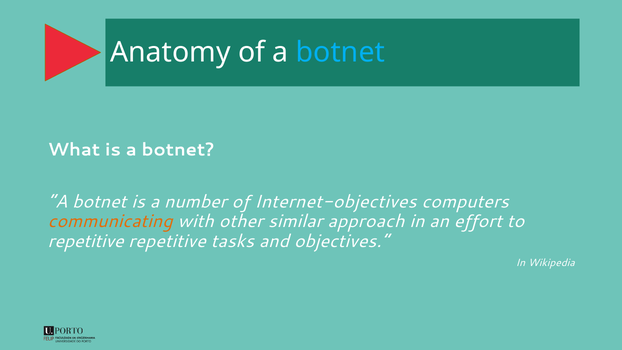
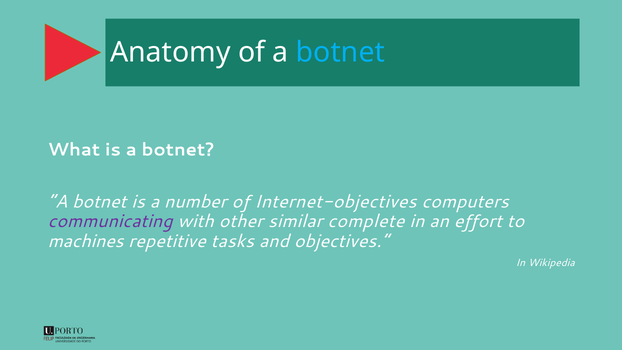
communicating colour: orange -> purple
approach: approach -> complete
repetitive at (86, 241): repetitive -> machines
